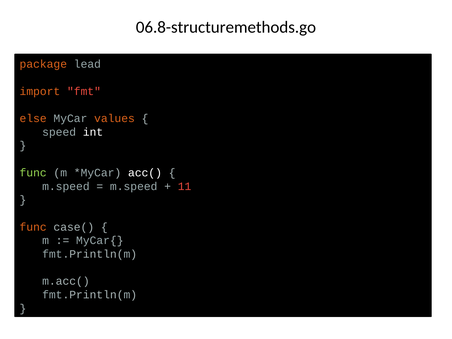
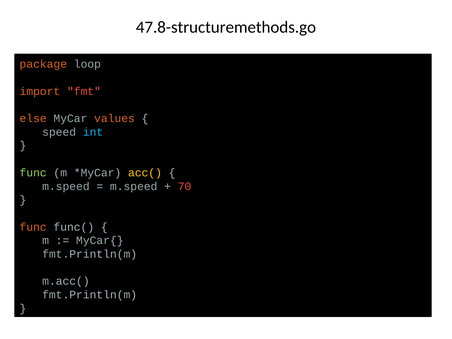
06.8-structuremethods.go: 06.8-structuremethods.go -> 47.8-structuremethods.go
lead: lead -> loop
int colour: white -> light blue
acc( colour: white -> yellow
11: 11 -> 70
case(: case( -> func(
